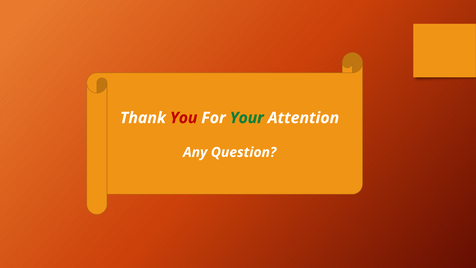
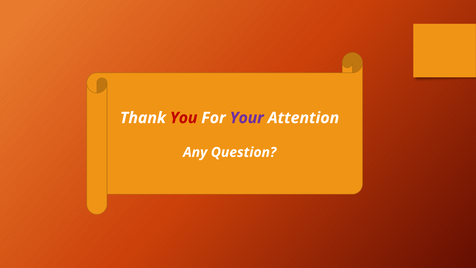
Your colour: green -> purple
